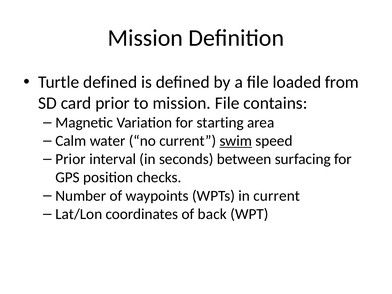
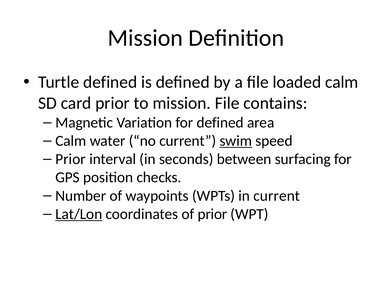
loaded from: from -> calm
for starting: starting -> defined
Lat/Lon underline: none -> present
of back: back -> prior
